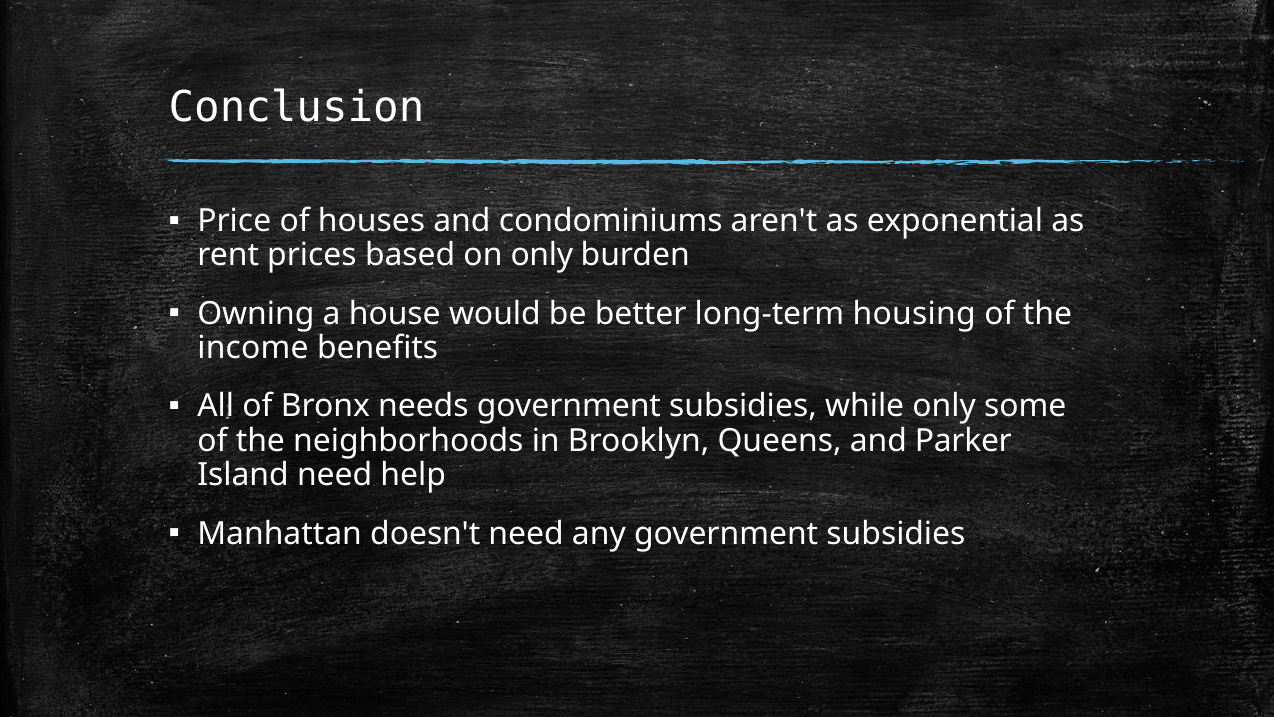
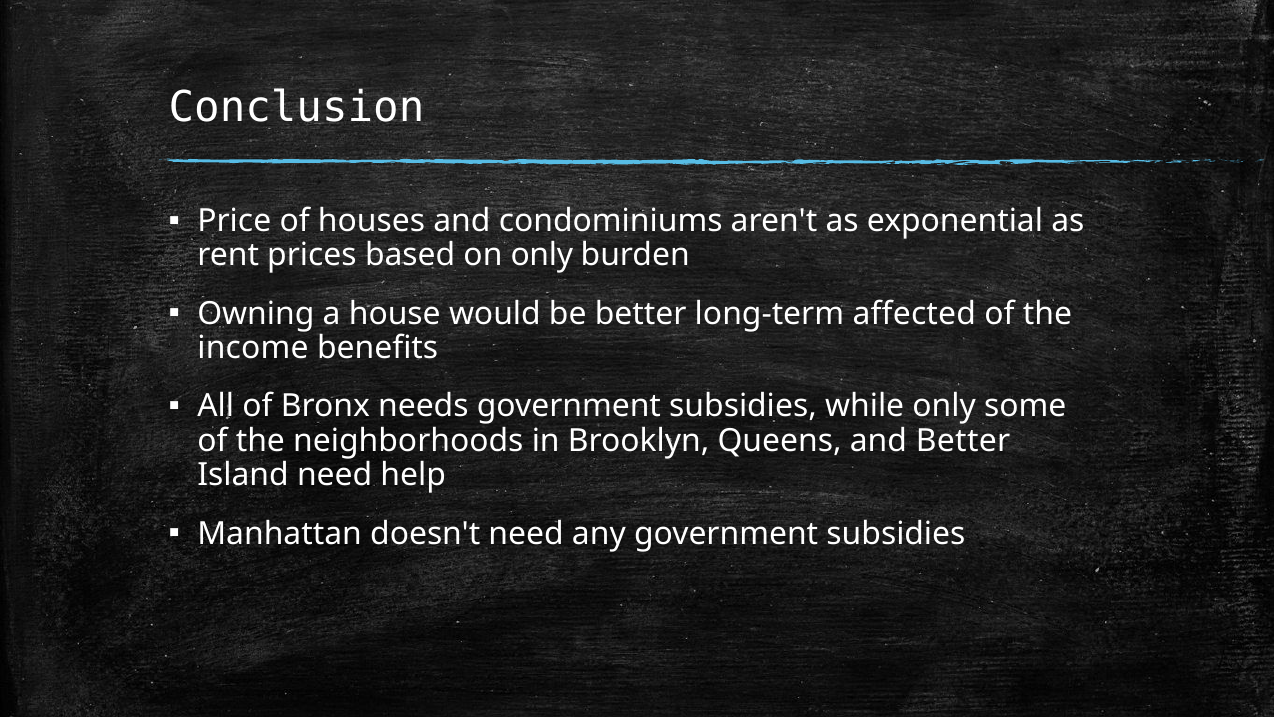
housing: housing -> affected
and Parker: Parker -> Better
